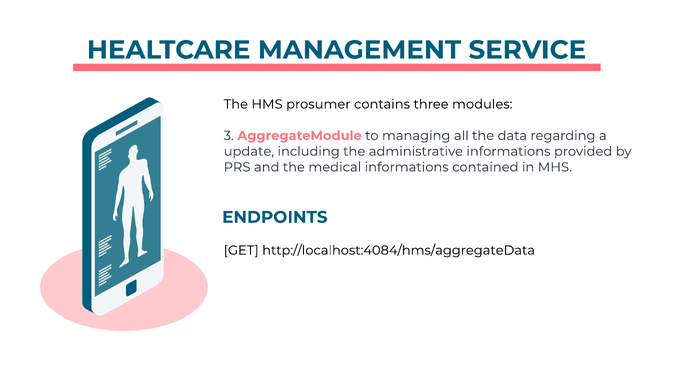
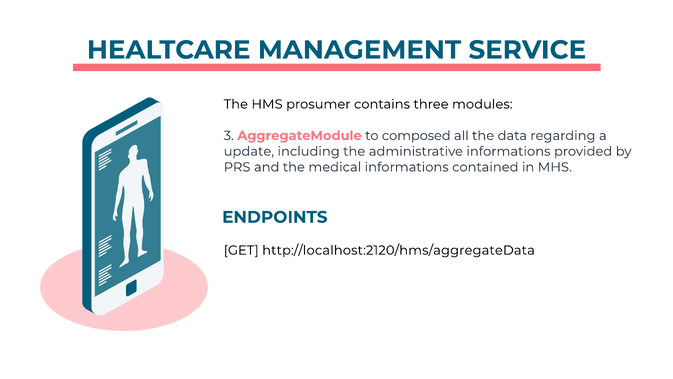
managing: managing -> composed
http://localhost:4084/hms/aggregateData: http://localhost:4084/hms/aggregateData -> http://localhost:2120/hms/aggregateData
